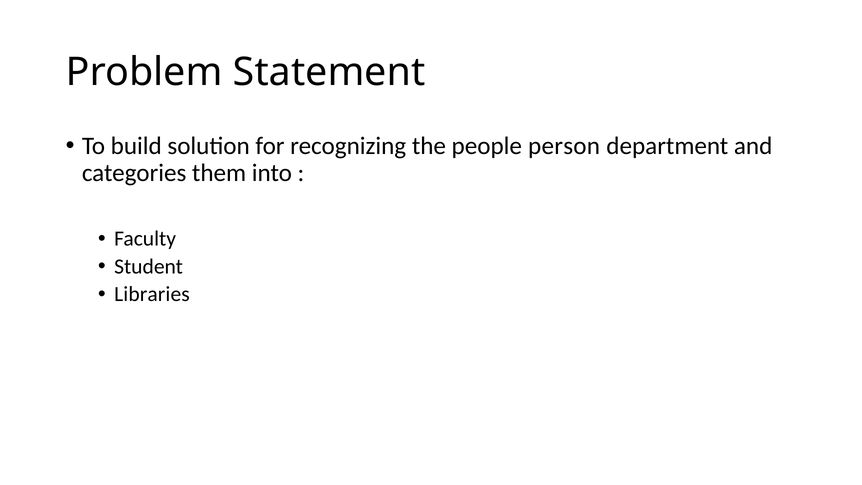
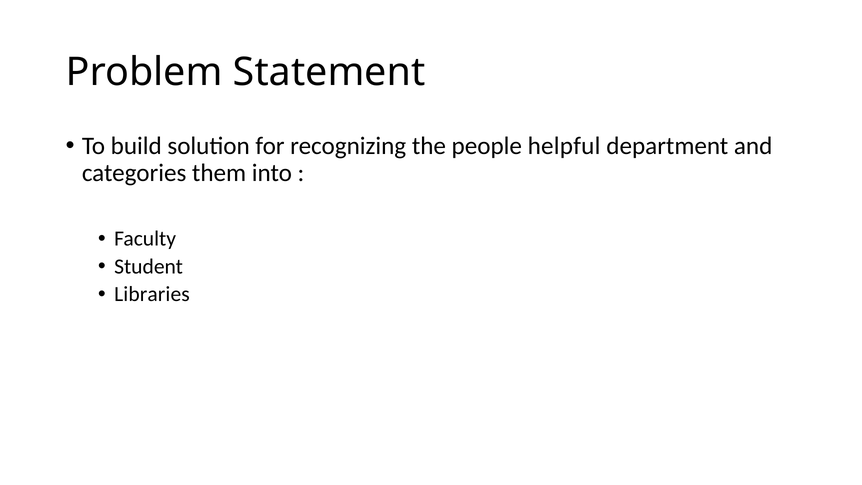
person: person -> helpful
